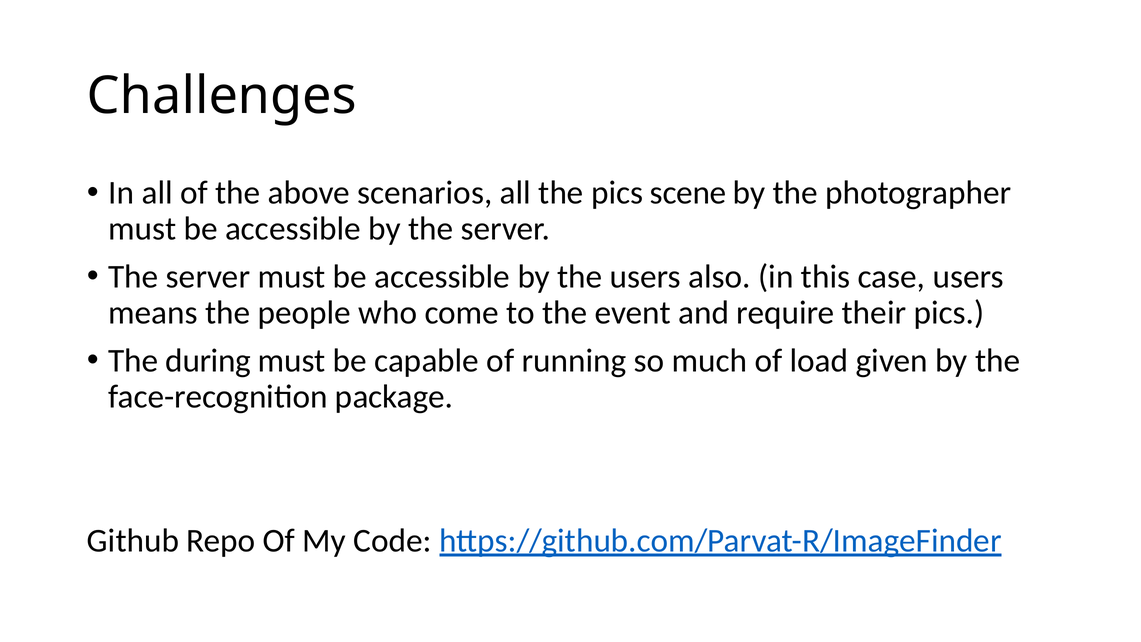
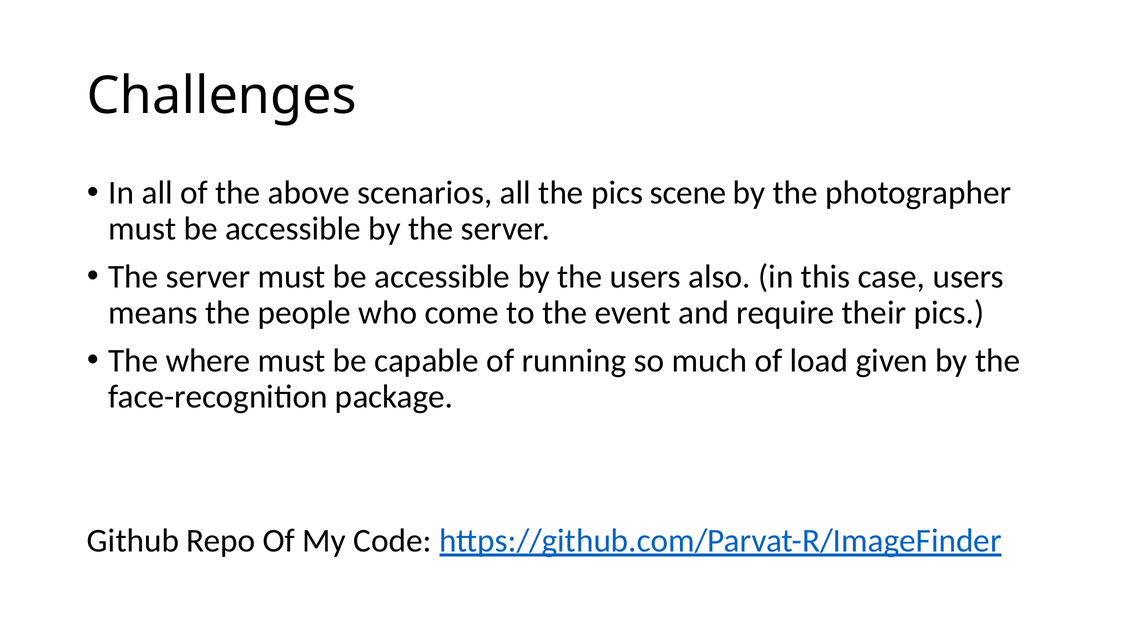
during: during -> where
